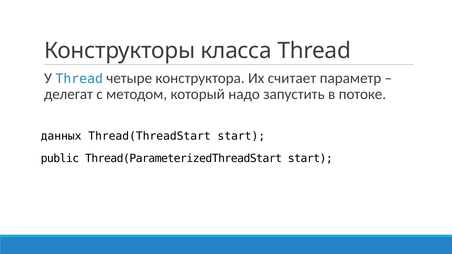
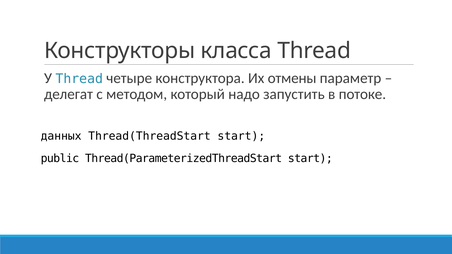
считает: считает -> отмены
